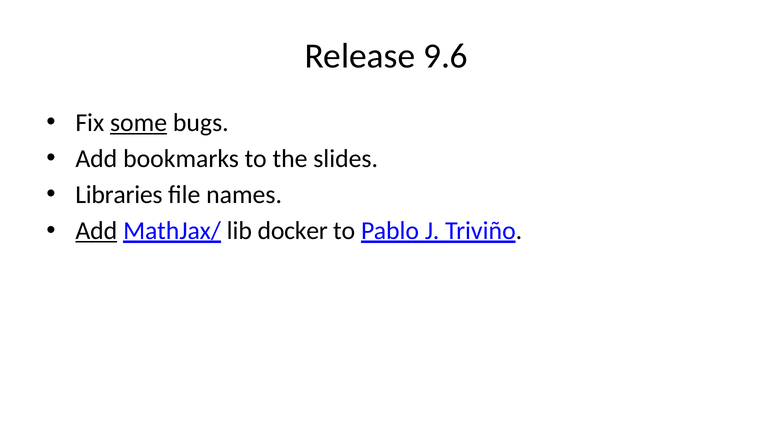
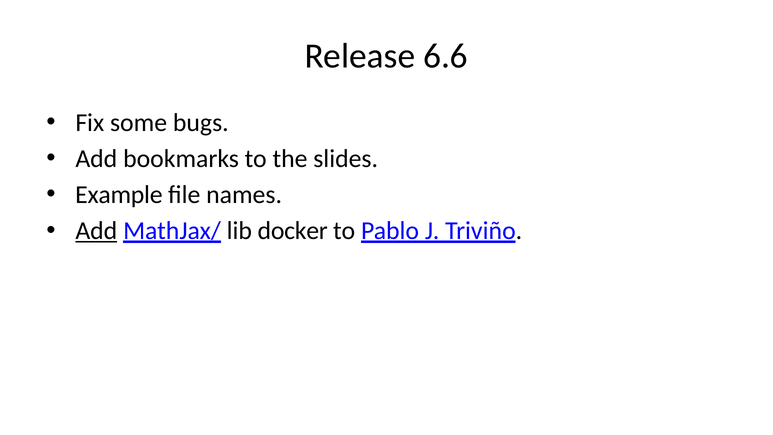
9.6: 9.6 -> 6.6
some underline: present -> none
Libraries: Libraries -> Example
